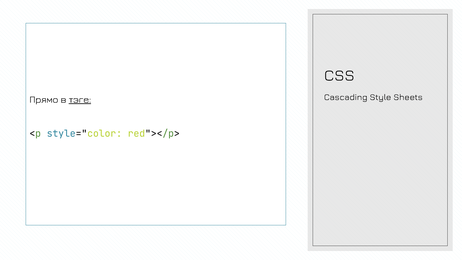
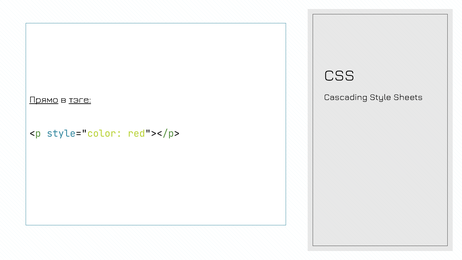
Прямо underline: none -> present
